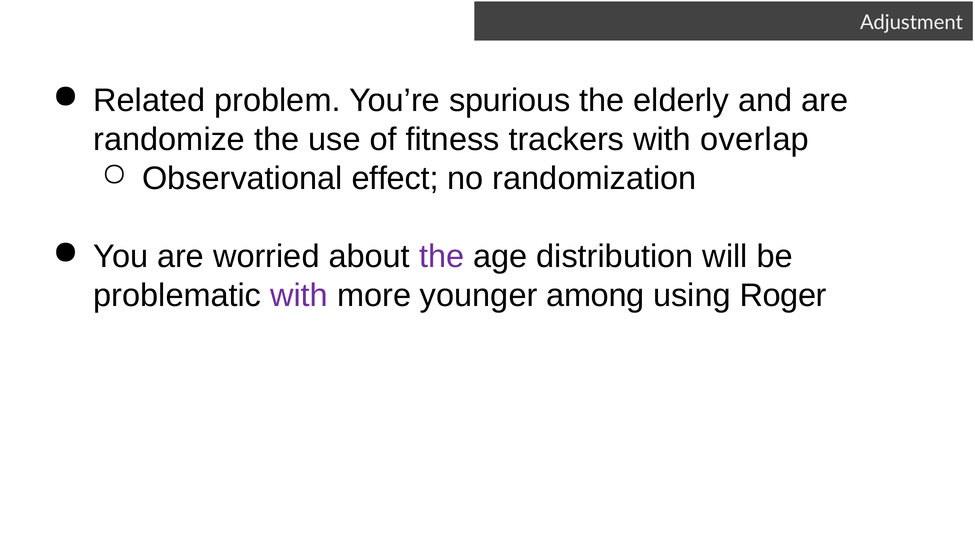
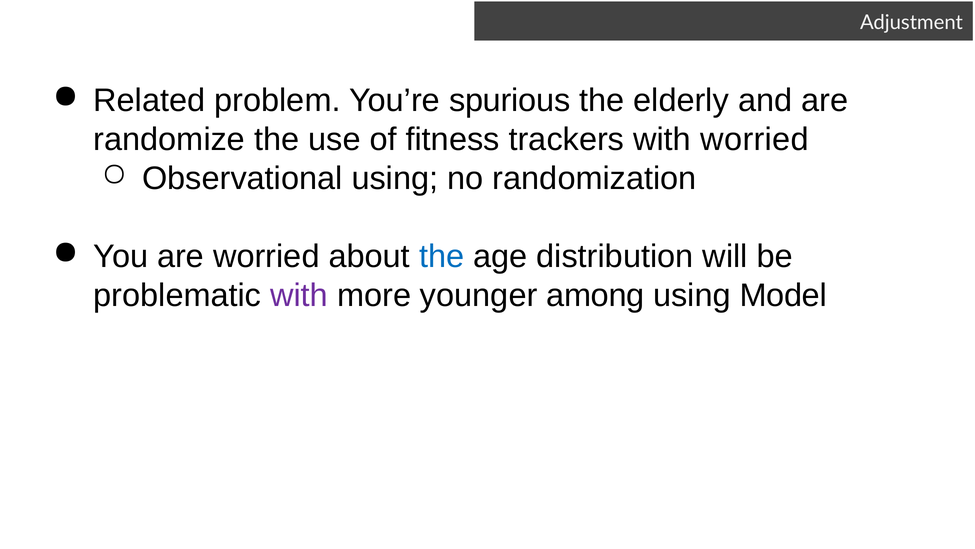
with overlap: overlap -> worried
Observational effect: effect -> using
the at (442, 256) colour: purple -> blue
Roger: Roger -> Model
